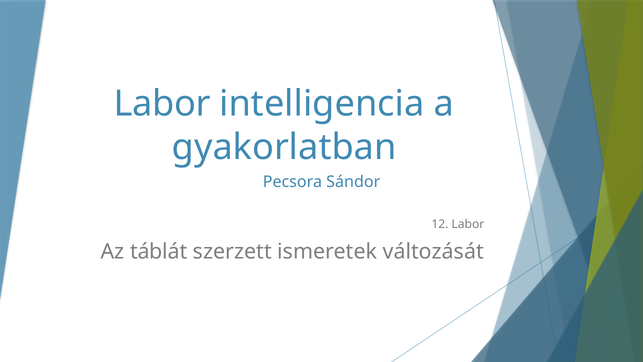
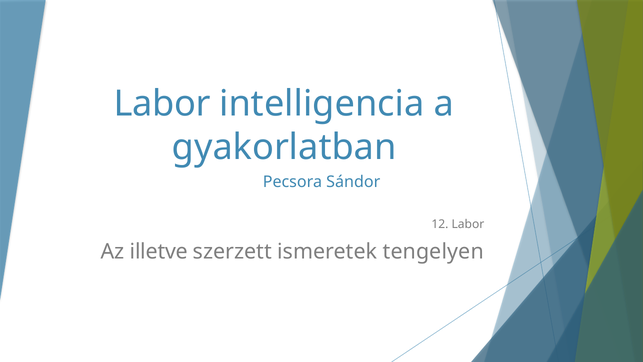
táblát: táblát -> illetve
változását: változását -> tengelyen
